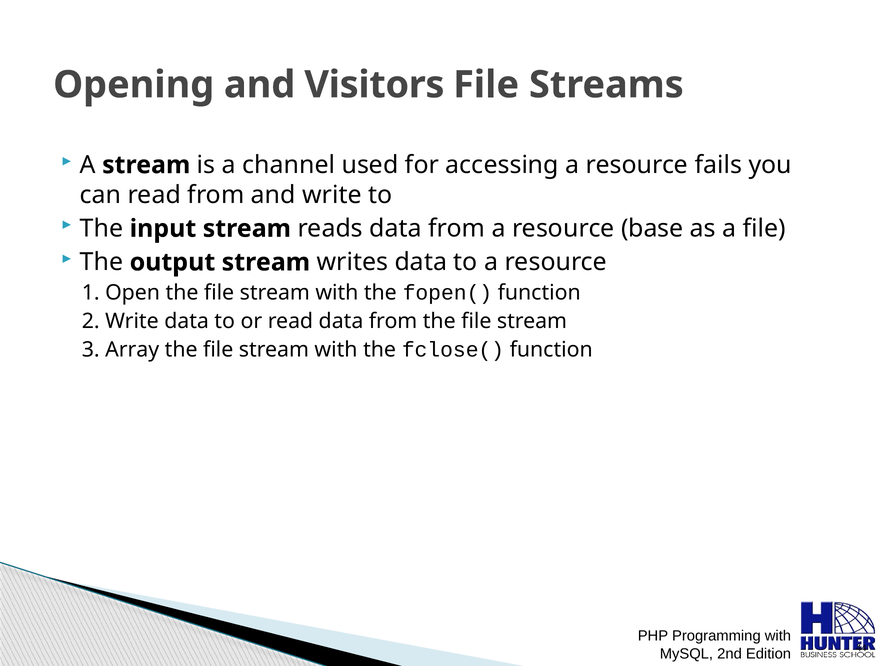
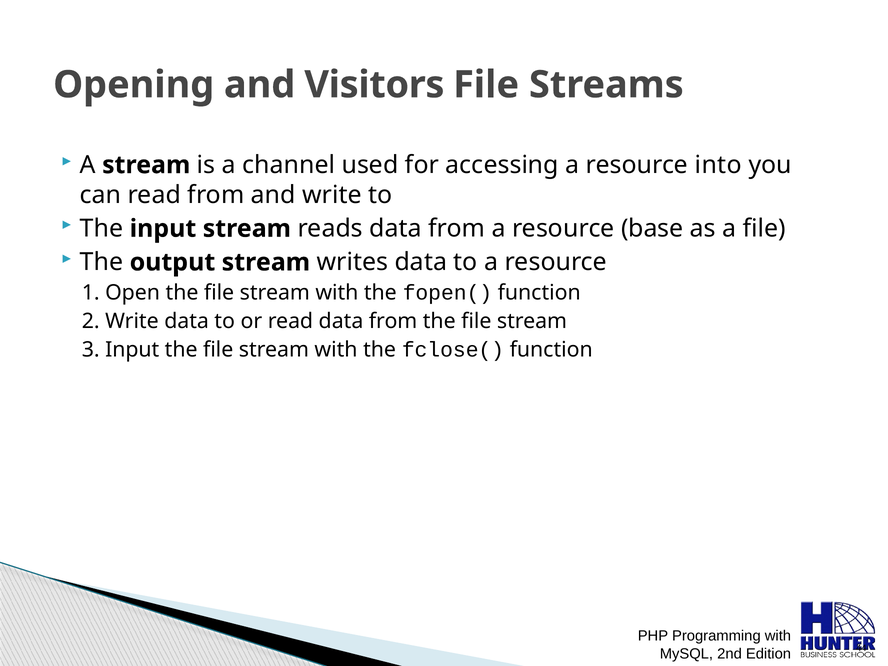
fails: fails -> into
3 Array: Array -> Input
